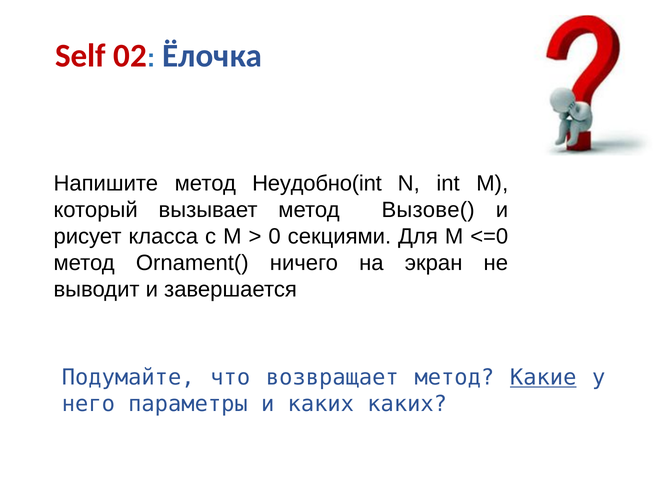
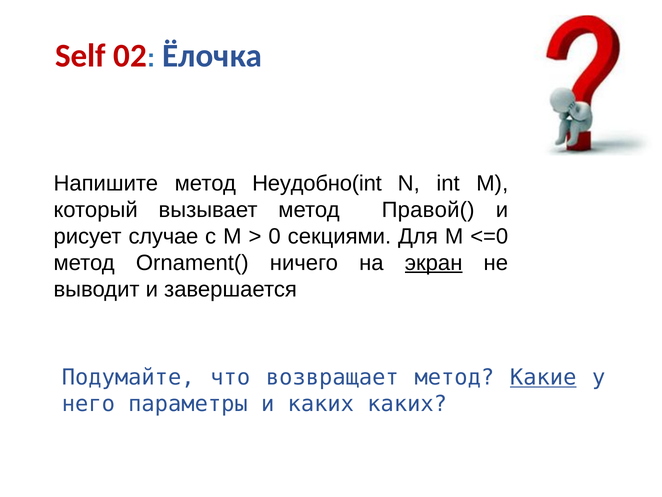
Вызове(: Вызове( -> Правой(
класса: класса -> случае
экран underline: none -> present
